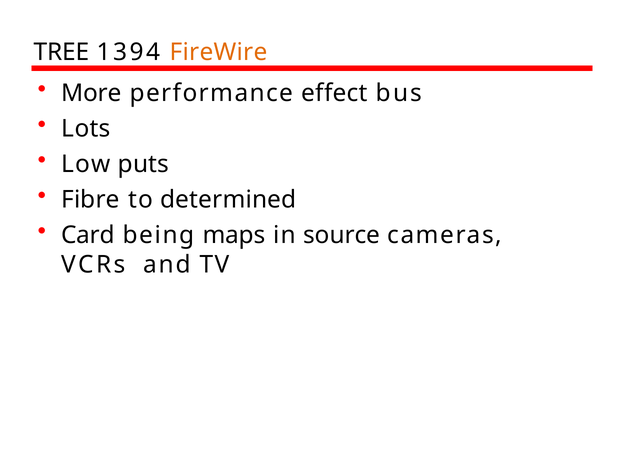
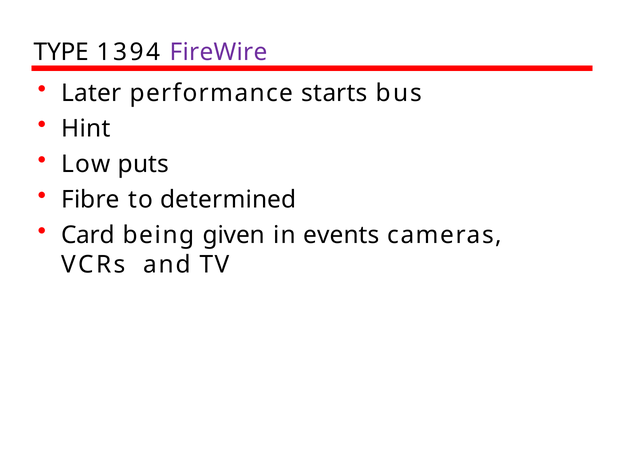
TREE: TREE -> TYPE
FireWire colour: orange -> purple
More: More -> Later
effect: effect -> starts
Lots: Lots -> Hint
maps: maps -> given
source: source -> events
